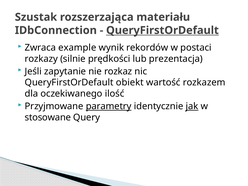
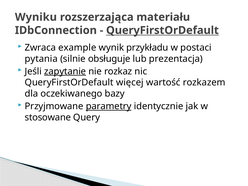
Szustak: Szustak -> Wyniku
rekordów: rekordów -> przykładu
rozkazy: rozkazy -> pytania
prędkości: prędkości -> obsługuje
zapytanie underline: none -> present
obiekt: obiekt -> więcej
ilość: ilość -> bazy
jak underline: present -> none
